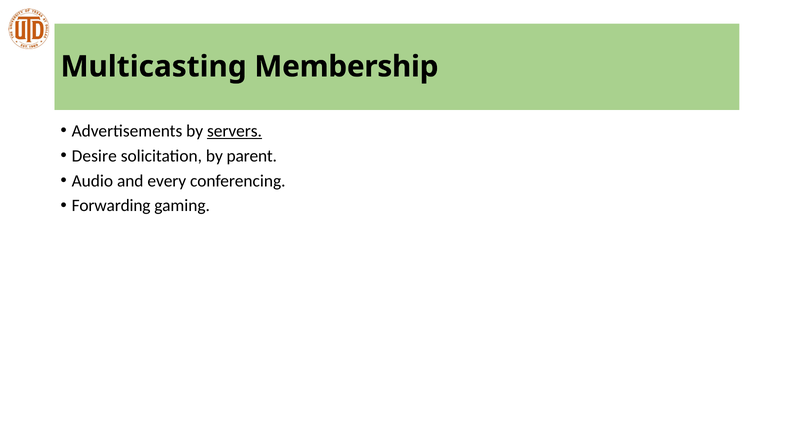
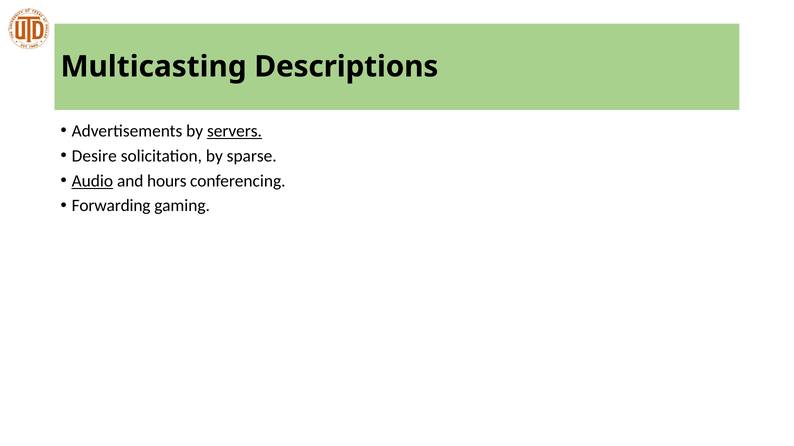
Membership: Membership -> Descriptions
parent: parent -> sparse
Audio underline: none -> present
every: every -> hours
